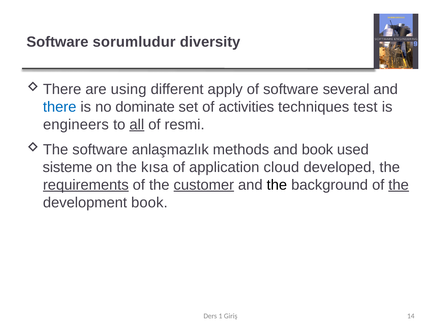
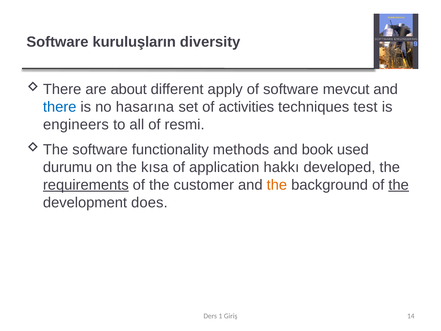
sorumludur: sorumludur -> kuruluşların
using: using -> about
several: several -> mevcut
dominate: dominate -> hasarına
all underline: present -> none
anlaşmazlık: anlaşmazlık -> functionality
sisteme: sisteme -> durumu
cloud: cloud -> hakkı
customer underline: present -> none
the at (277, 185) colour: black -> orange
development book: book -> does
